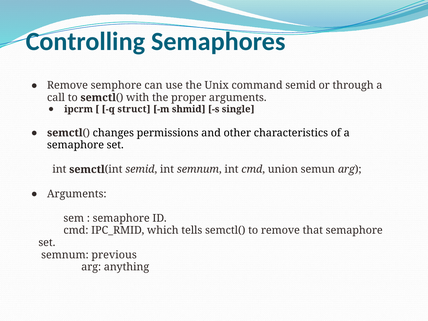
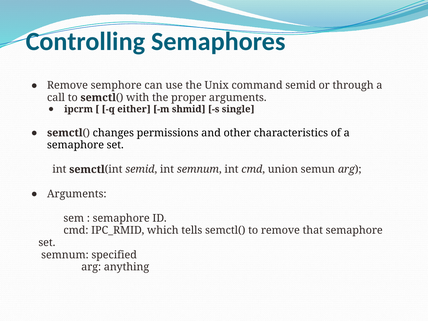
struct: struct -> either
previous: previous -> specified
